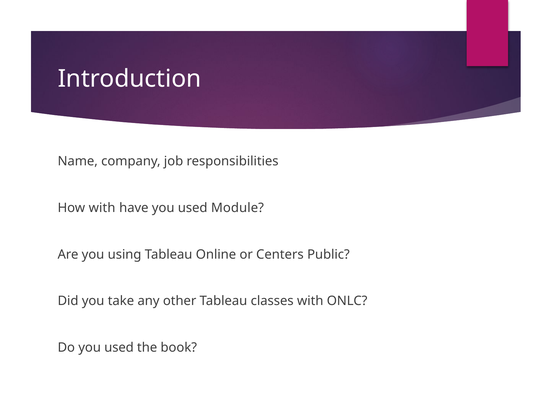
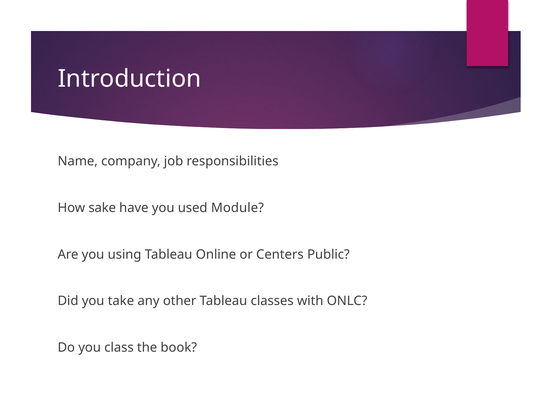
How with: with -> sake
Do you used: used -> class
